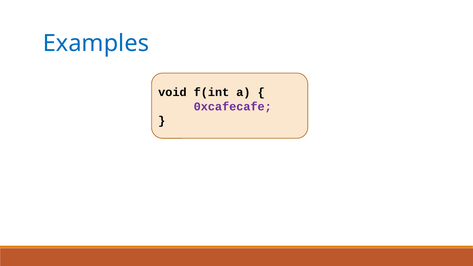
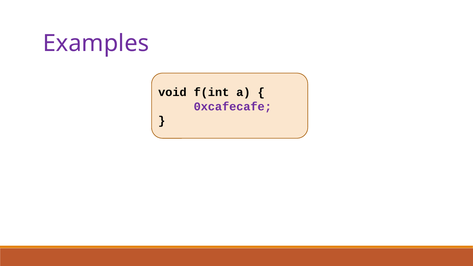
Examples colour: blue -> purple
